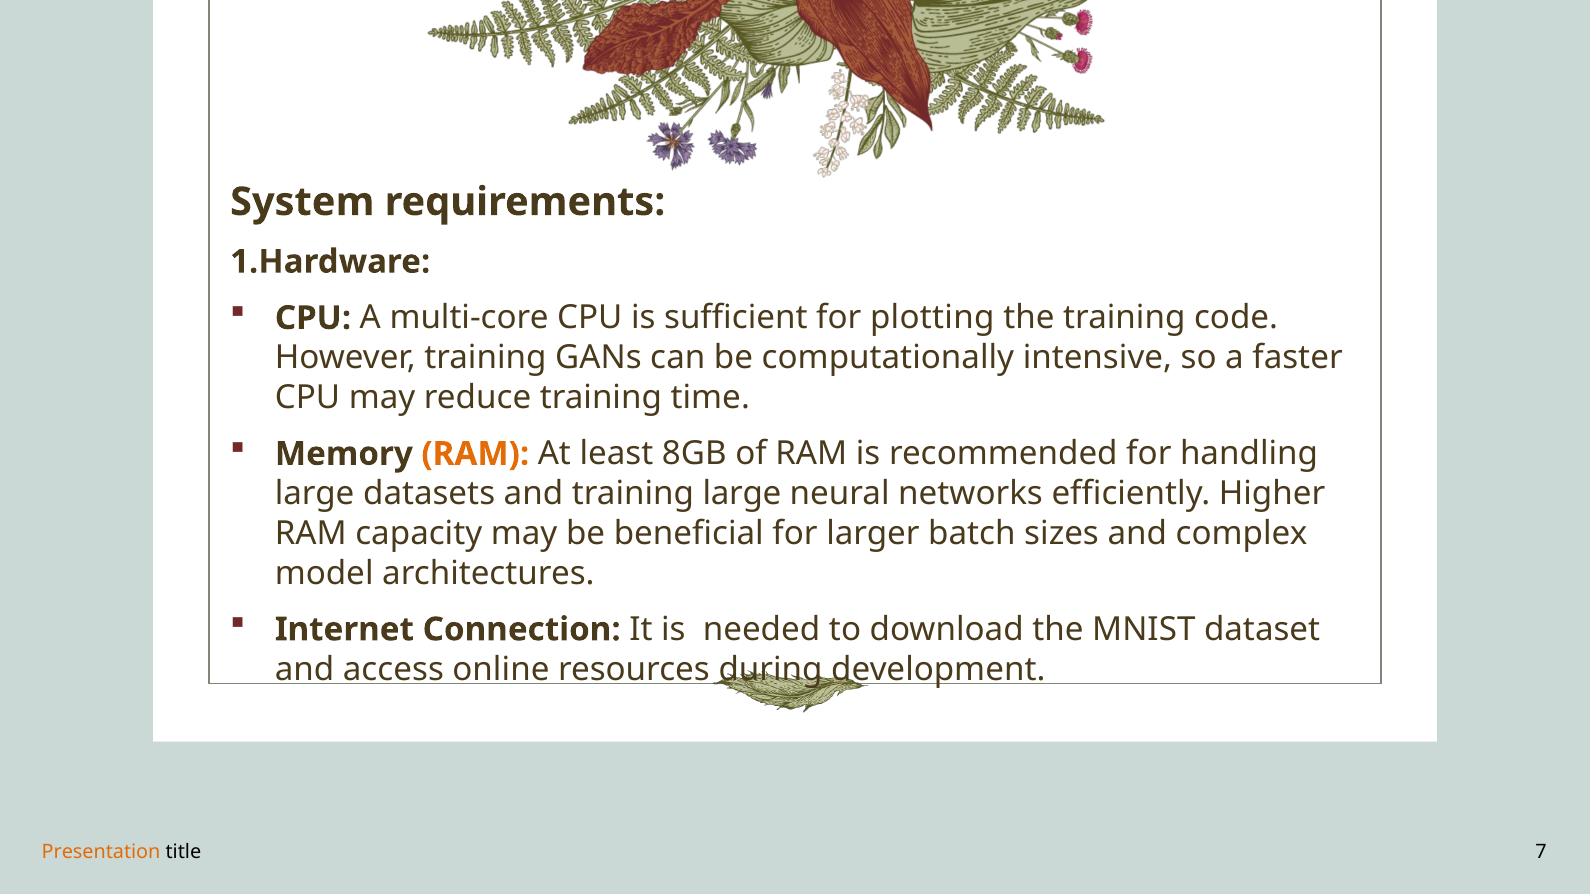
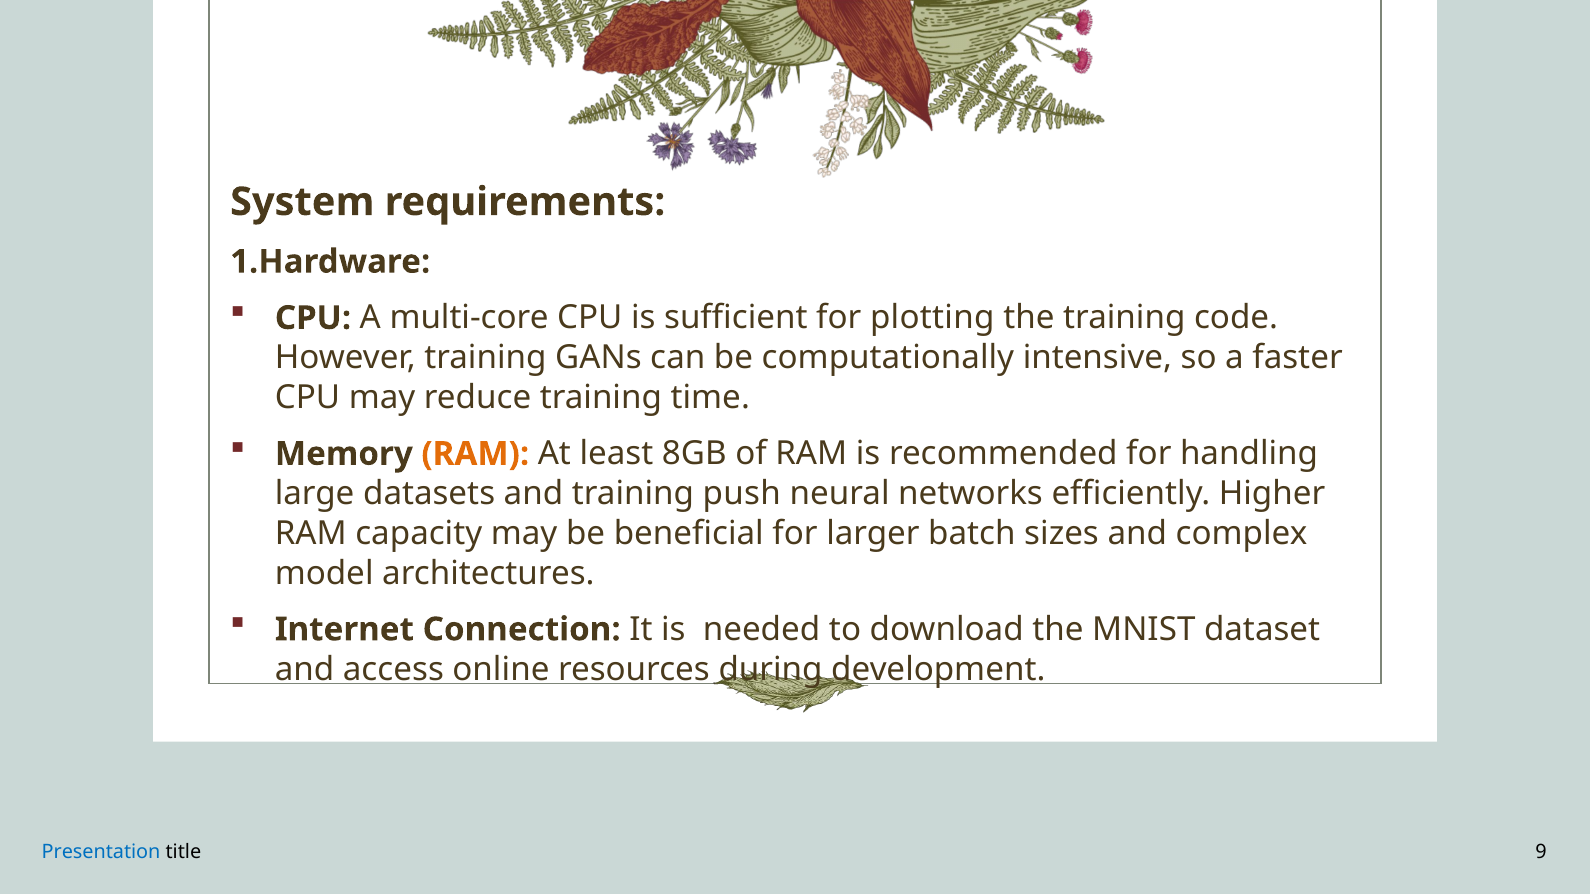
training large: large -> push
Presentation colour: orange -> blue
7: 7 -> 9
